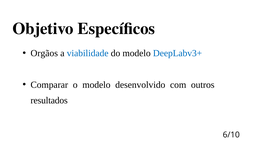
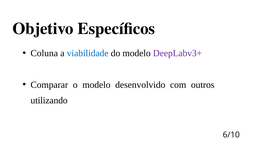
Orgãos: Orgãos -> Coluna
DeepLabv3+ colour: blue -> purple
resultados: resultados -> utilizando
